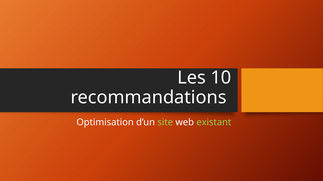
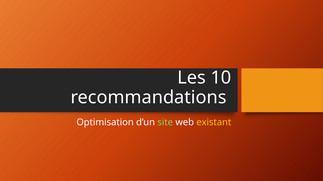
existant colour: light green -> yellow
